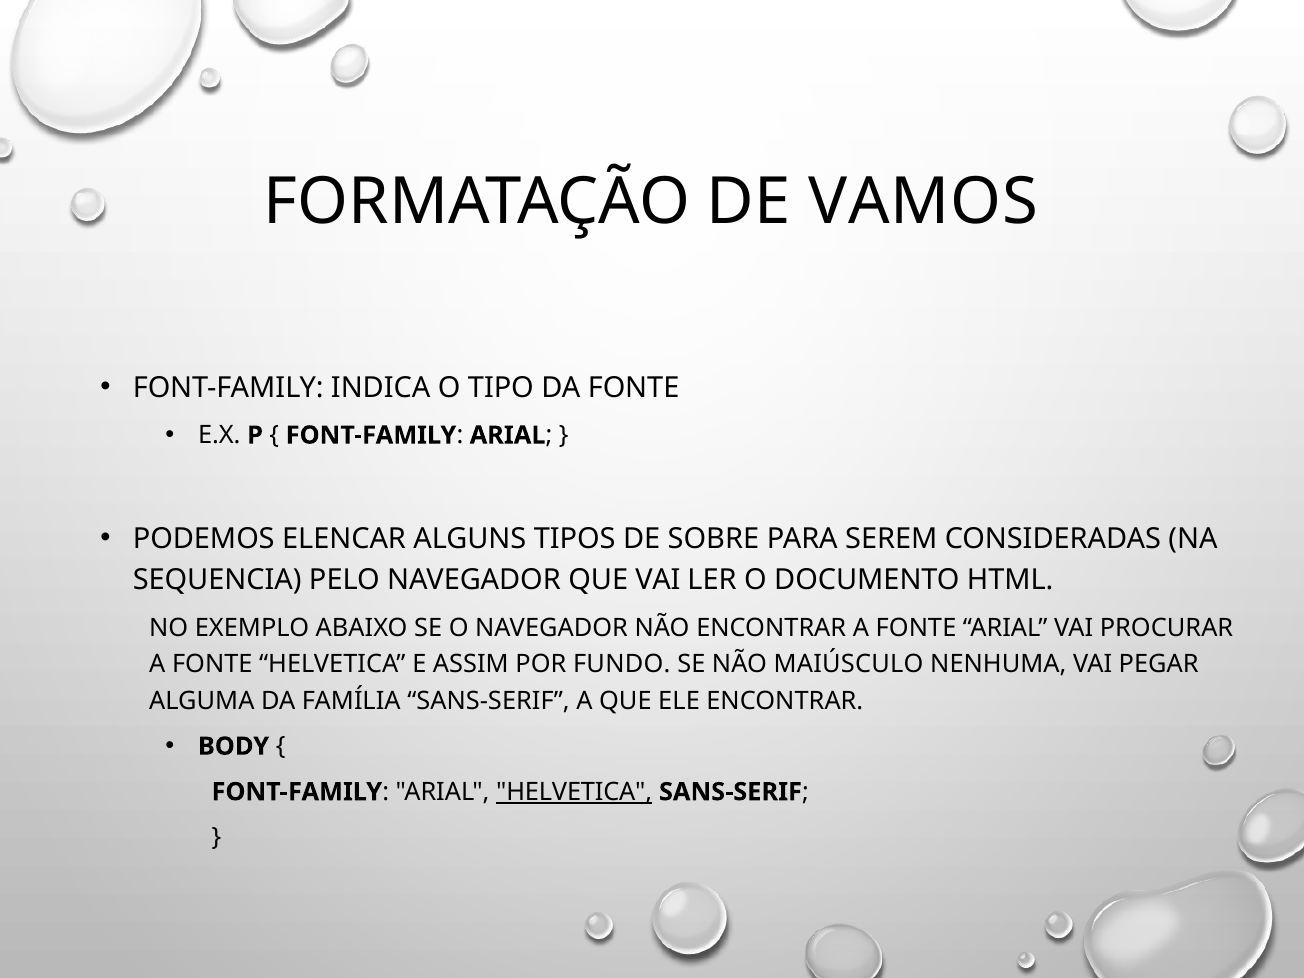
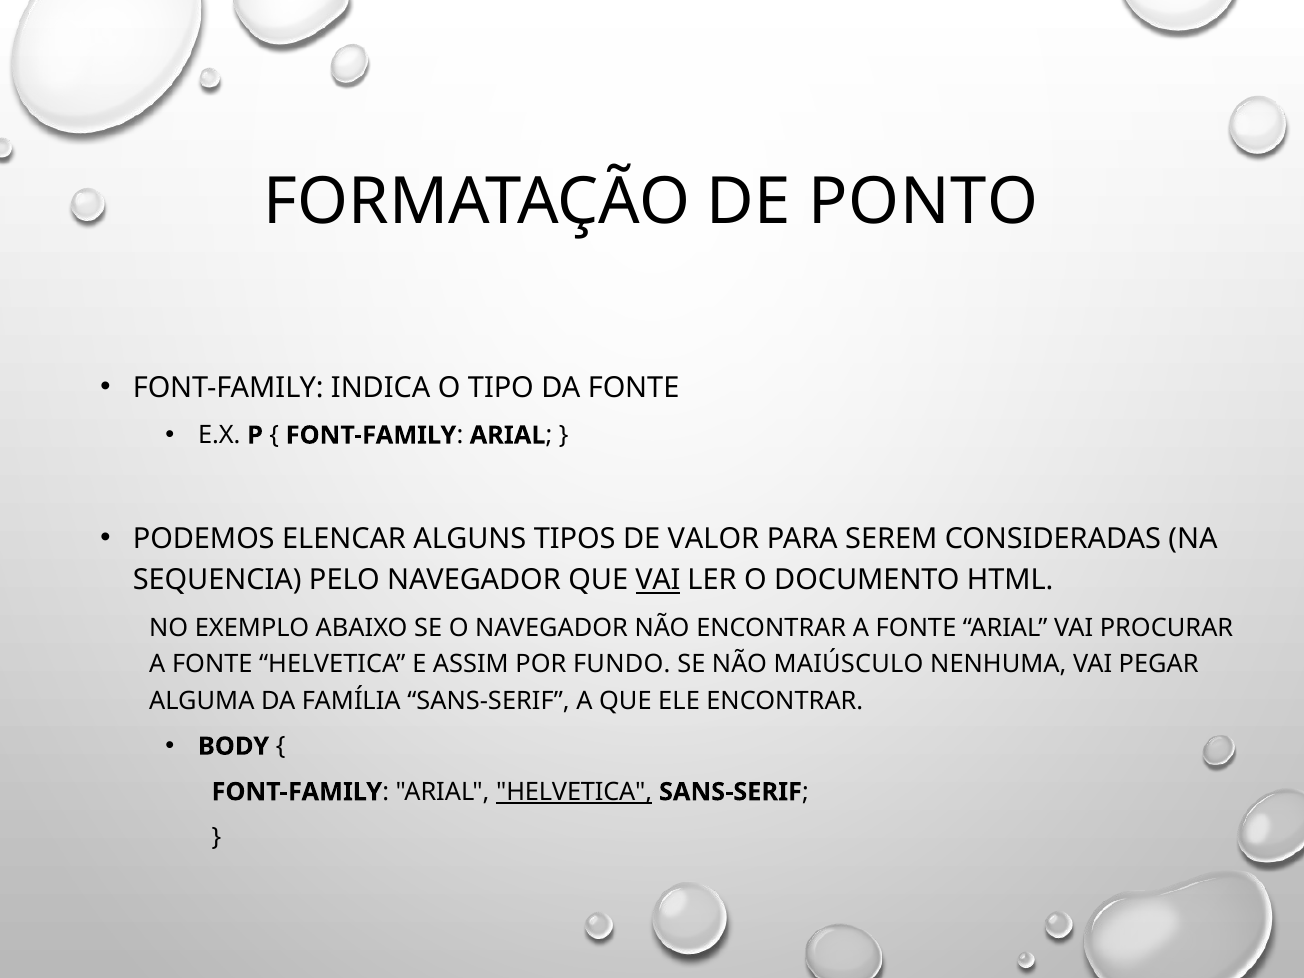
VAMOS: VAMOS -> PONTO
SOBRE: SOBRE -> VALOR
VAI at (658, 580) underline: none -> present
